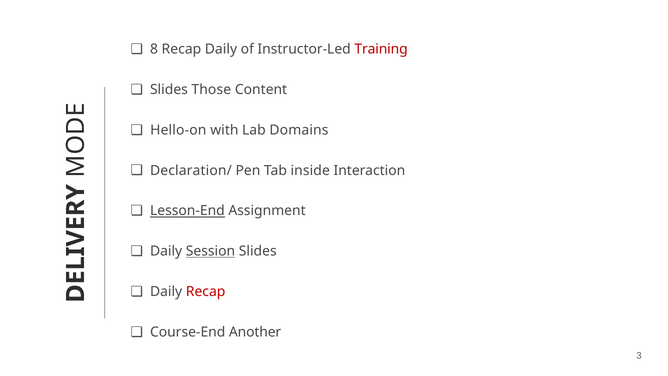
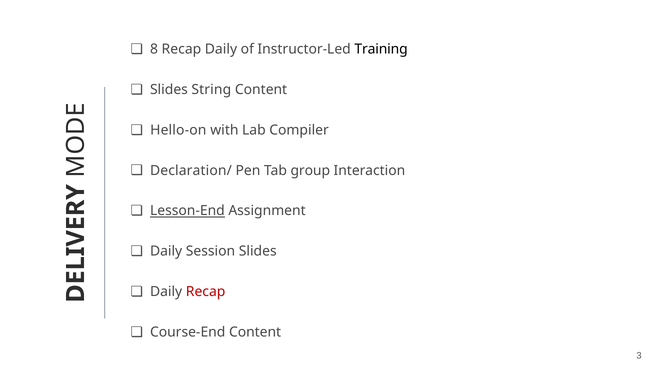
Training colour: red -> black
Those: Those -> String
Domains: Domains -> Compiler
inside: inside -> group
Session underline: present -> none
Course-End Another: Another -> Content
